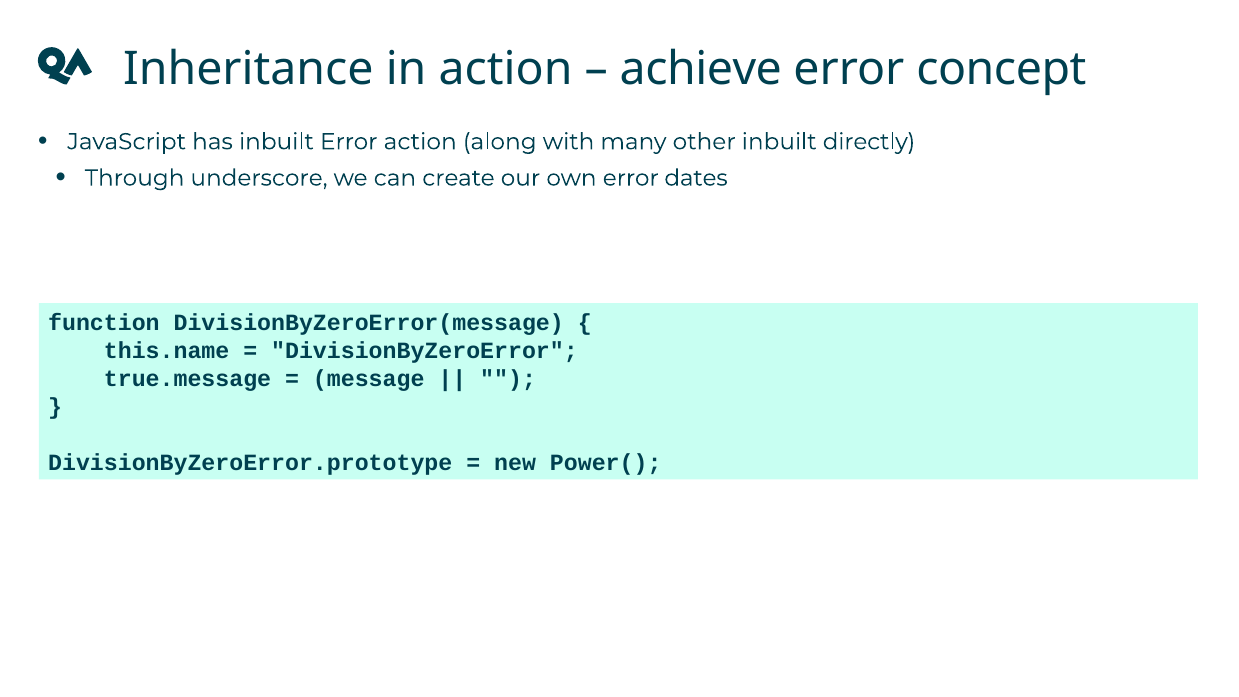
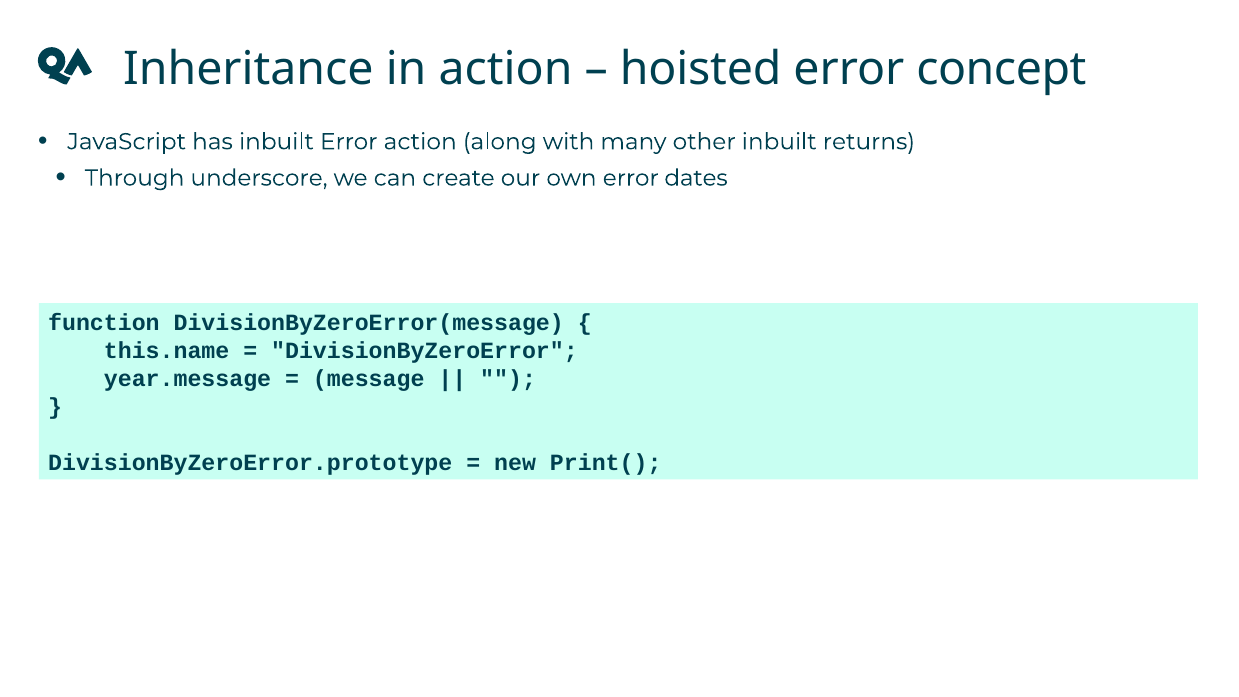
achieve: achieve -> hoisted
directly: directly -> returns
true.message: true.message -> year.message
Power(: Power( -> Print(
